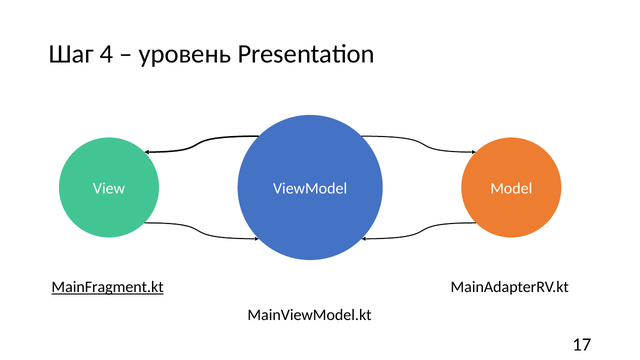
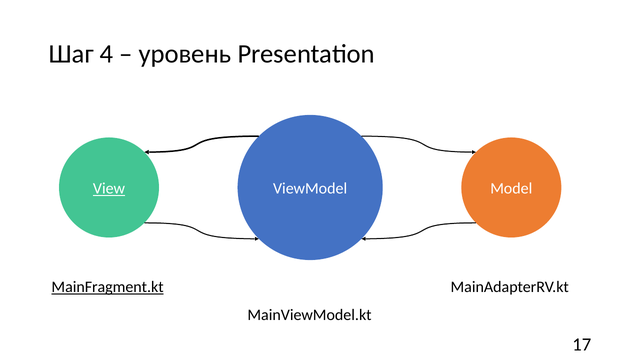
View underline: none -> present
